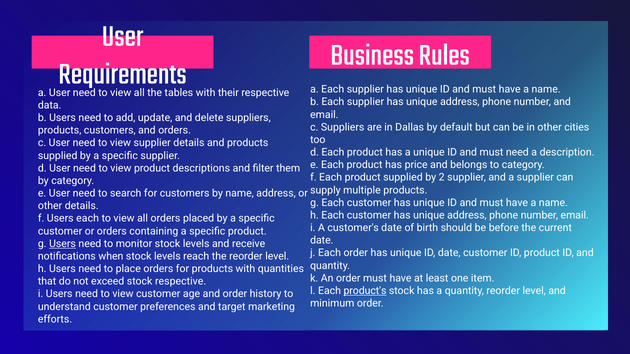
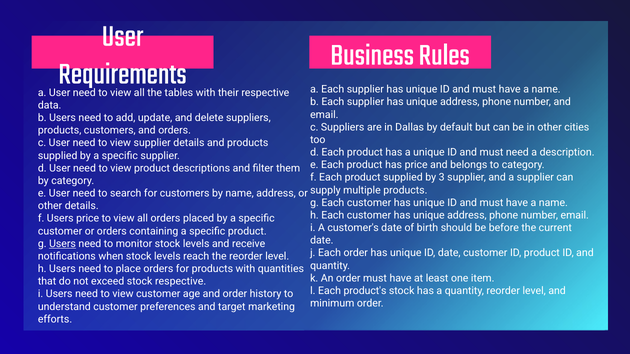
2: 2 -> 3
Users each: each -> price
product's underline: present -> none
